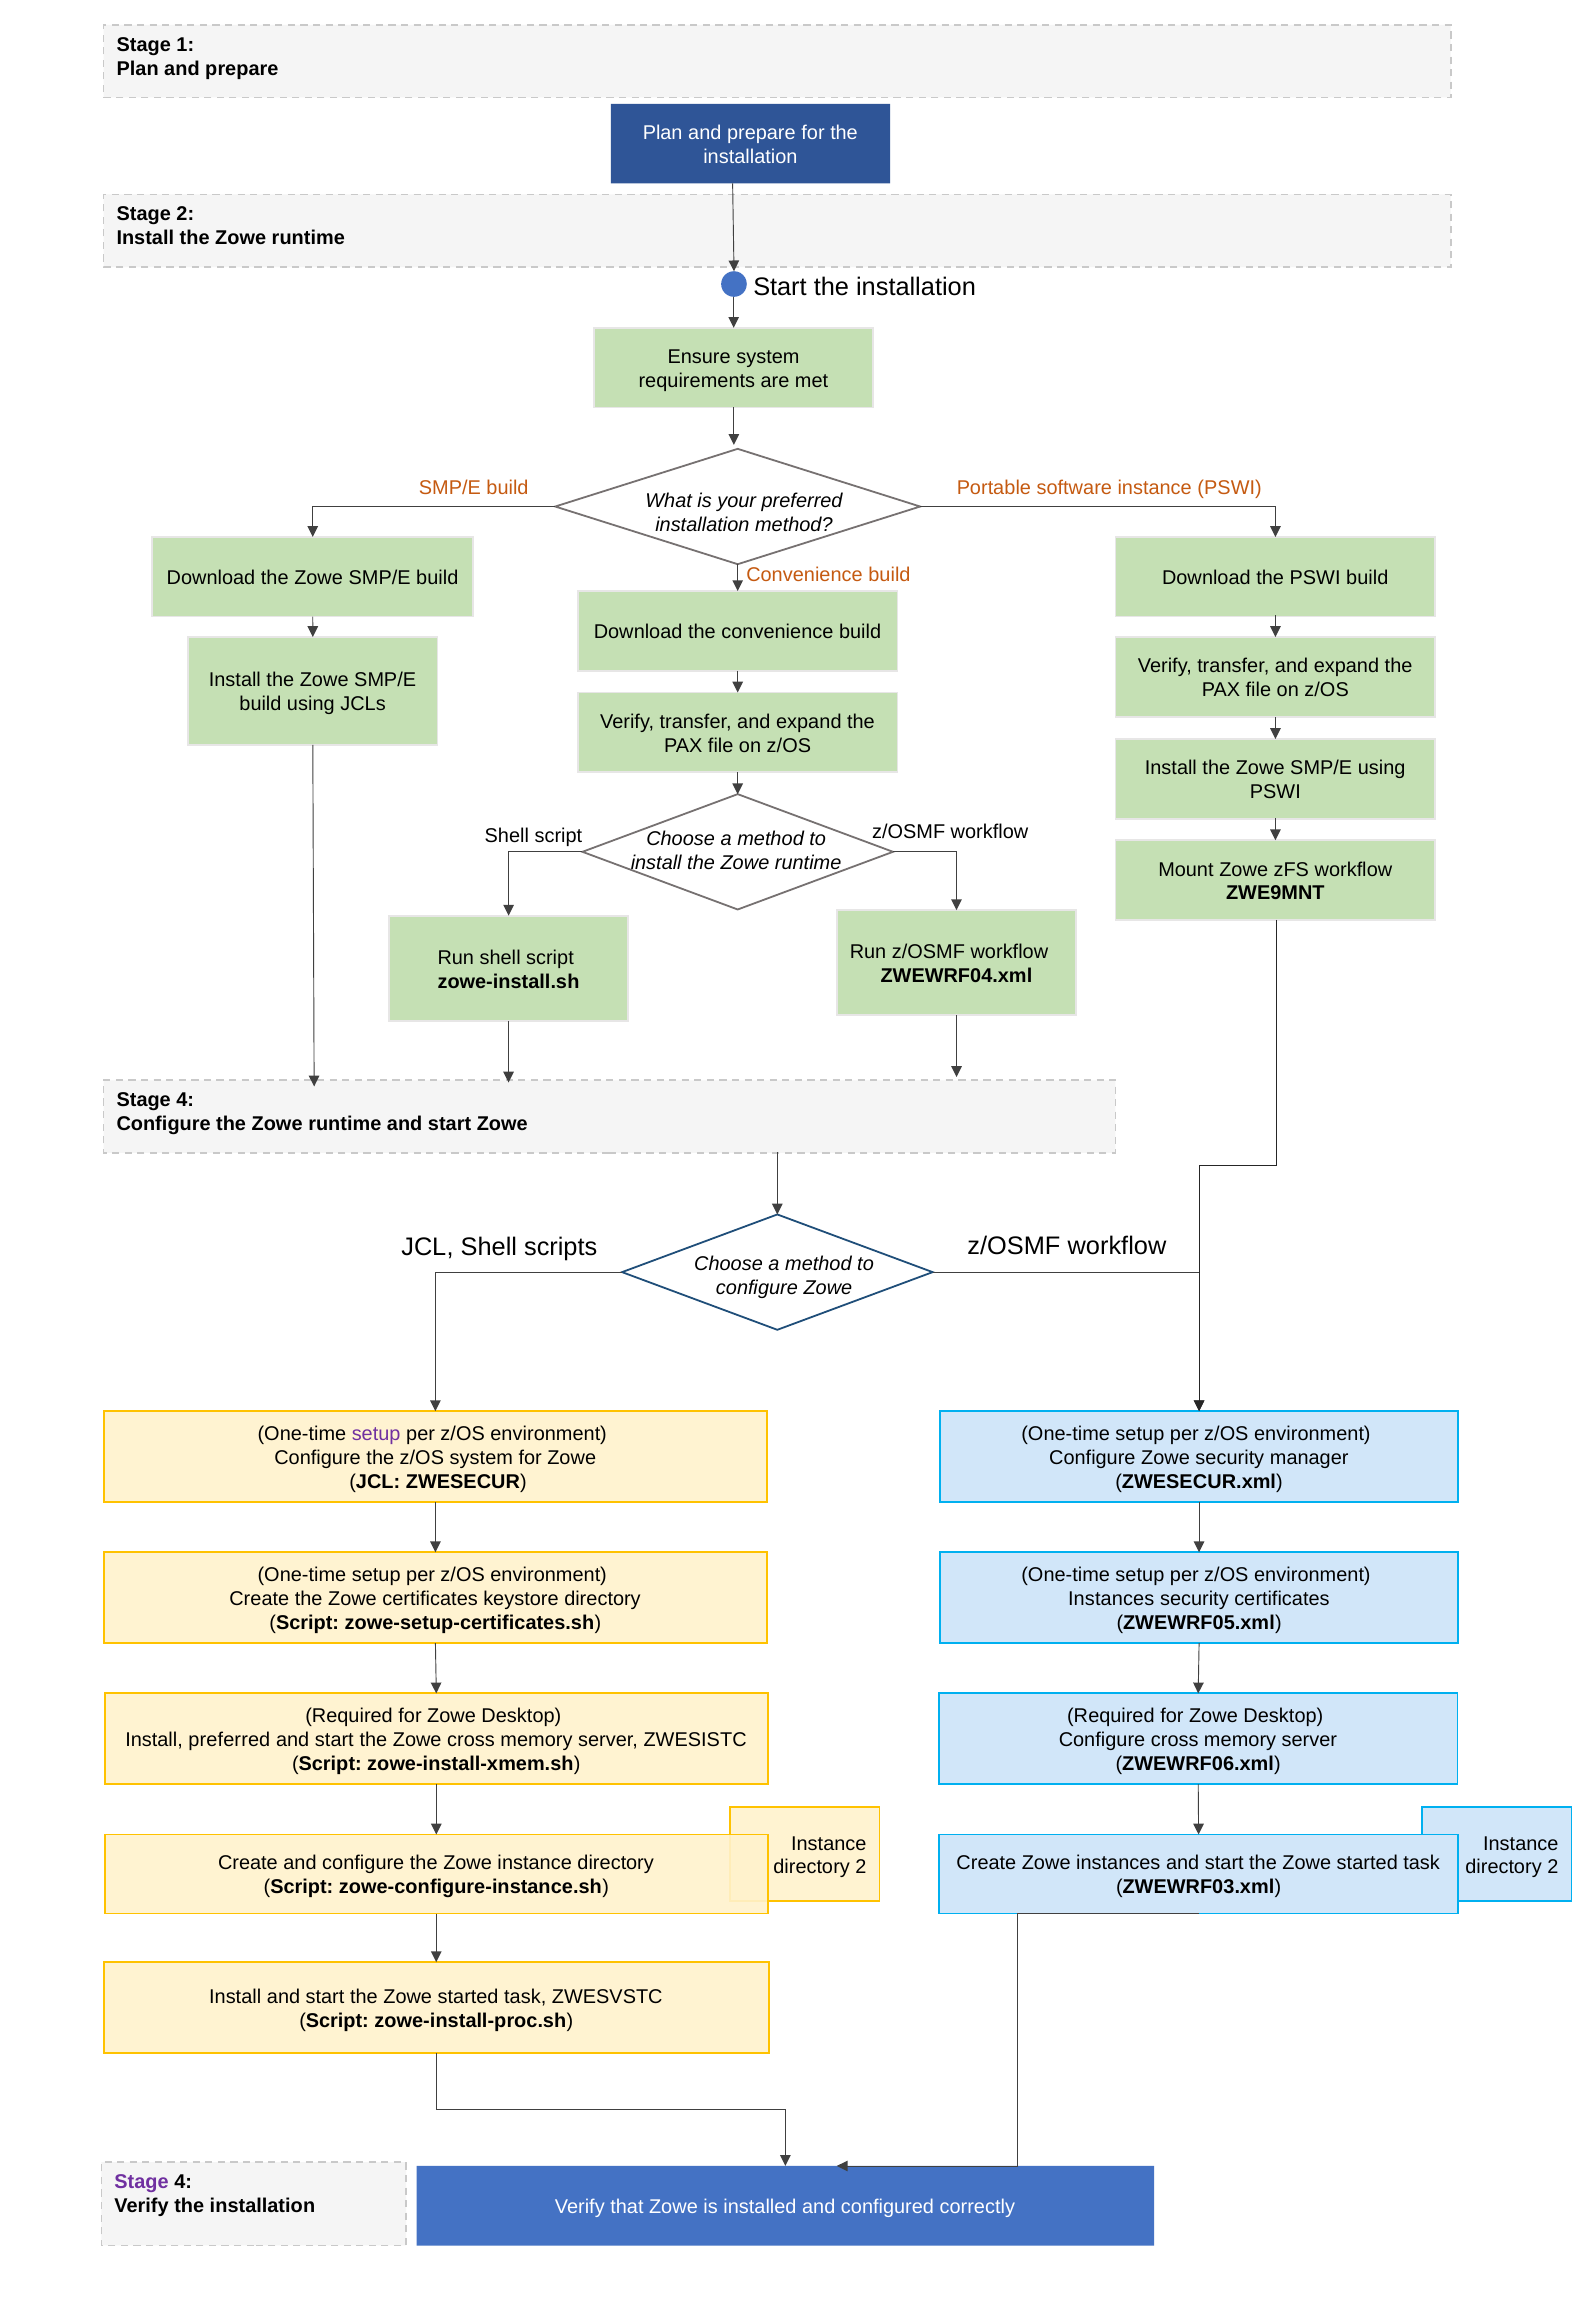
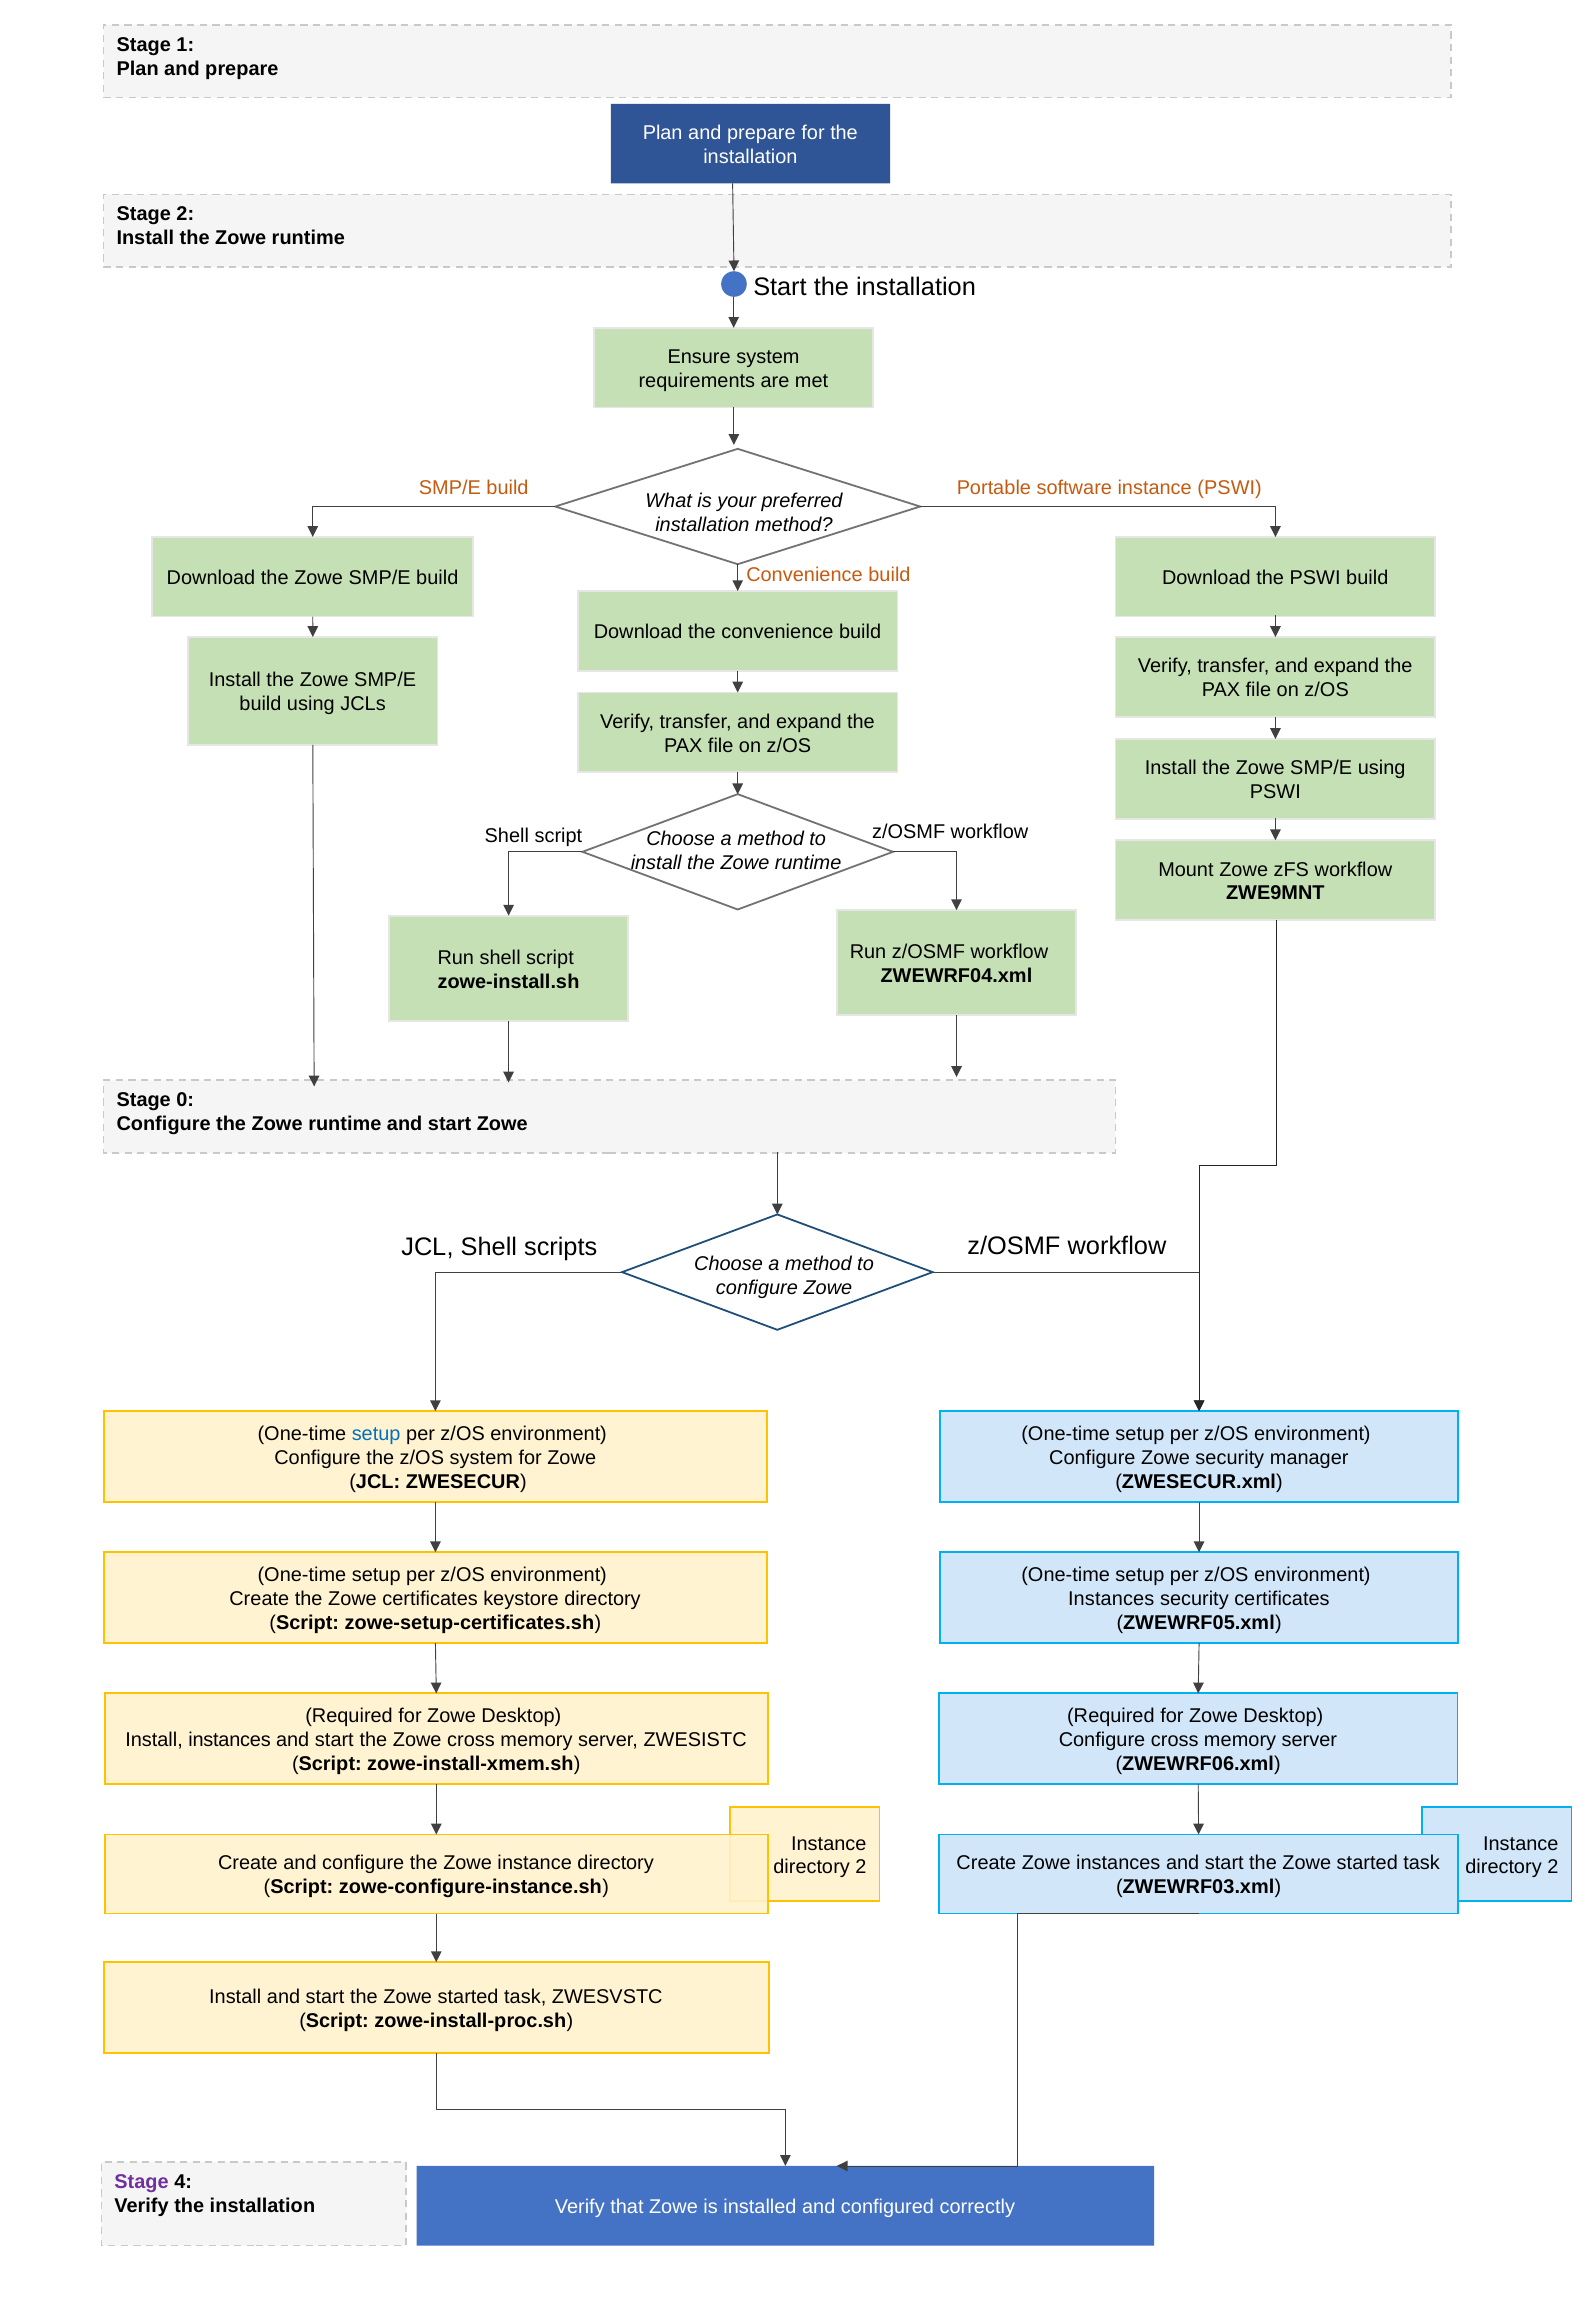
4 at (185, 1100): 4 -> 0
setup at (376, 1434) colour: purple -> blue
Install preferred: preferred -> instances
